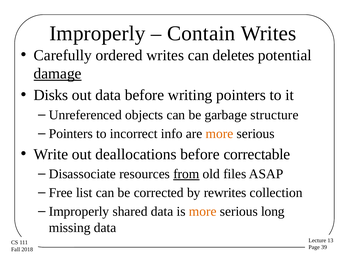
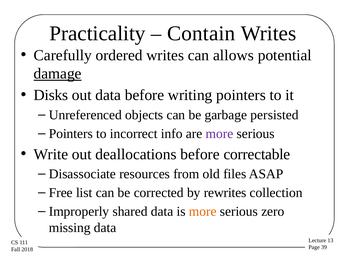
Improperly at (97, 33): Improperly -> Practicality
deletes: deletes -> allows
structure: structure -> persisted
more at (219, 134) colour: orange -> purple
from underline: present -> none
long: long -> zero
